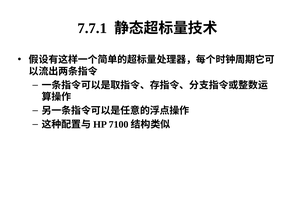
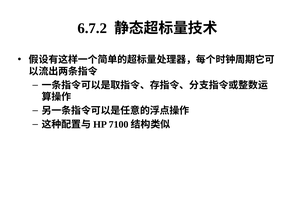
7.7.1: 7.7.1 -> 6.7.2
